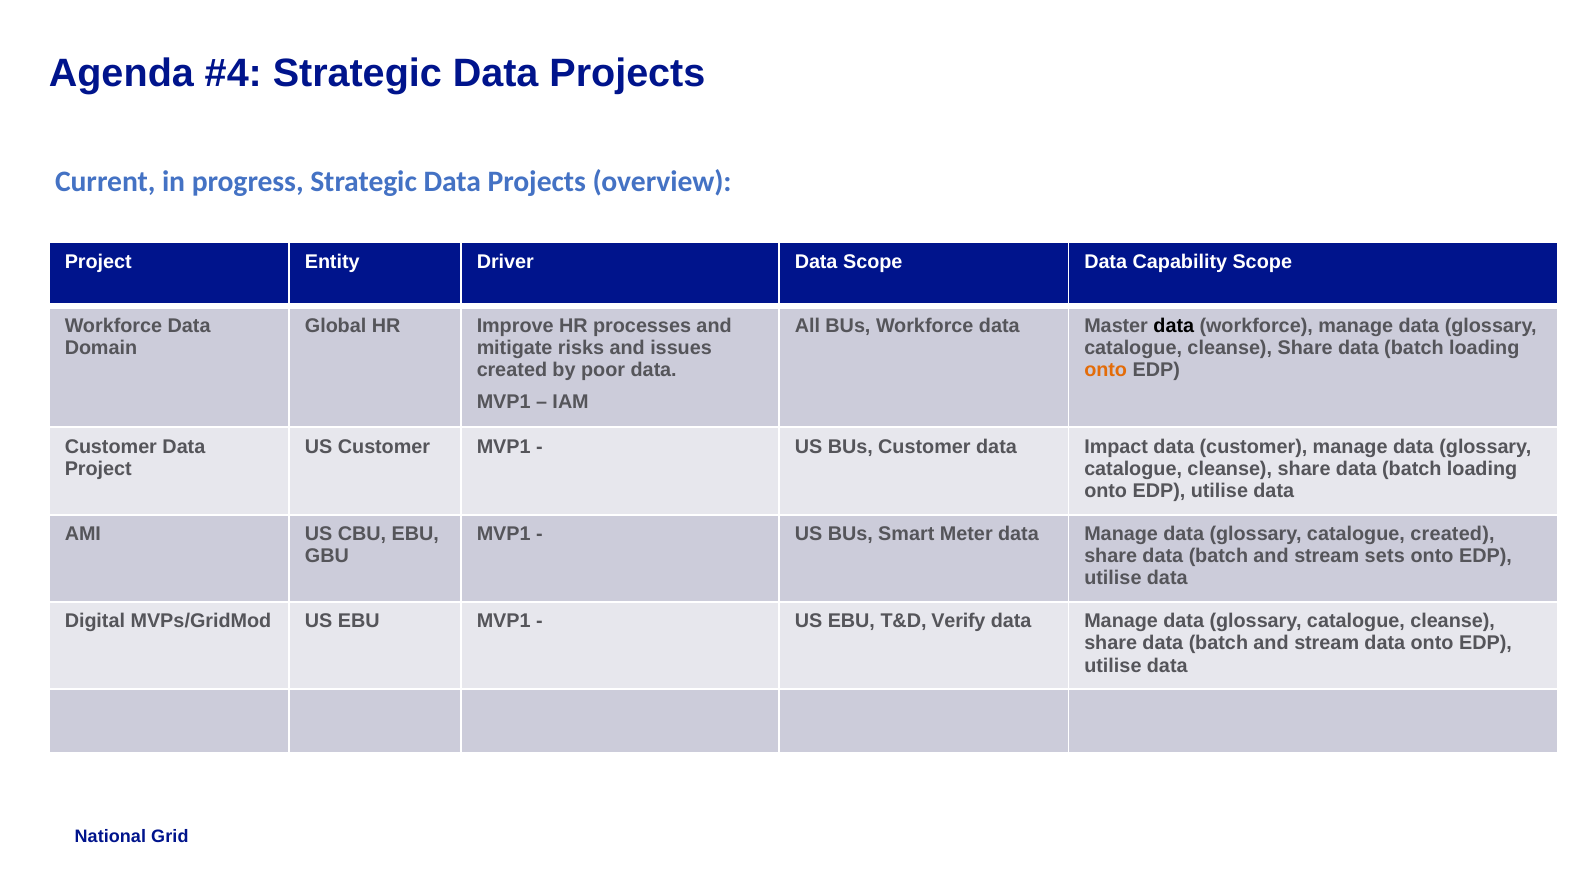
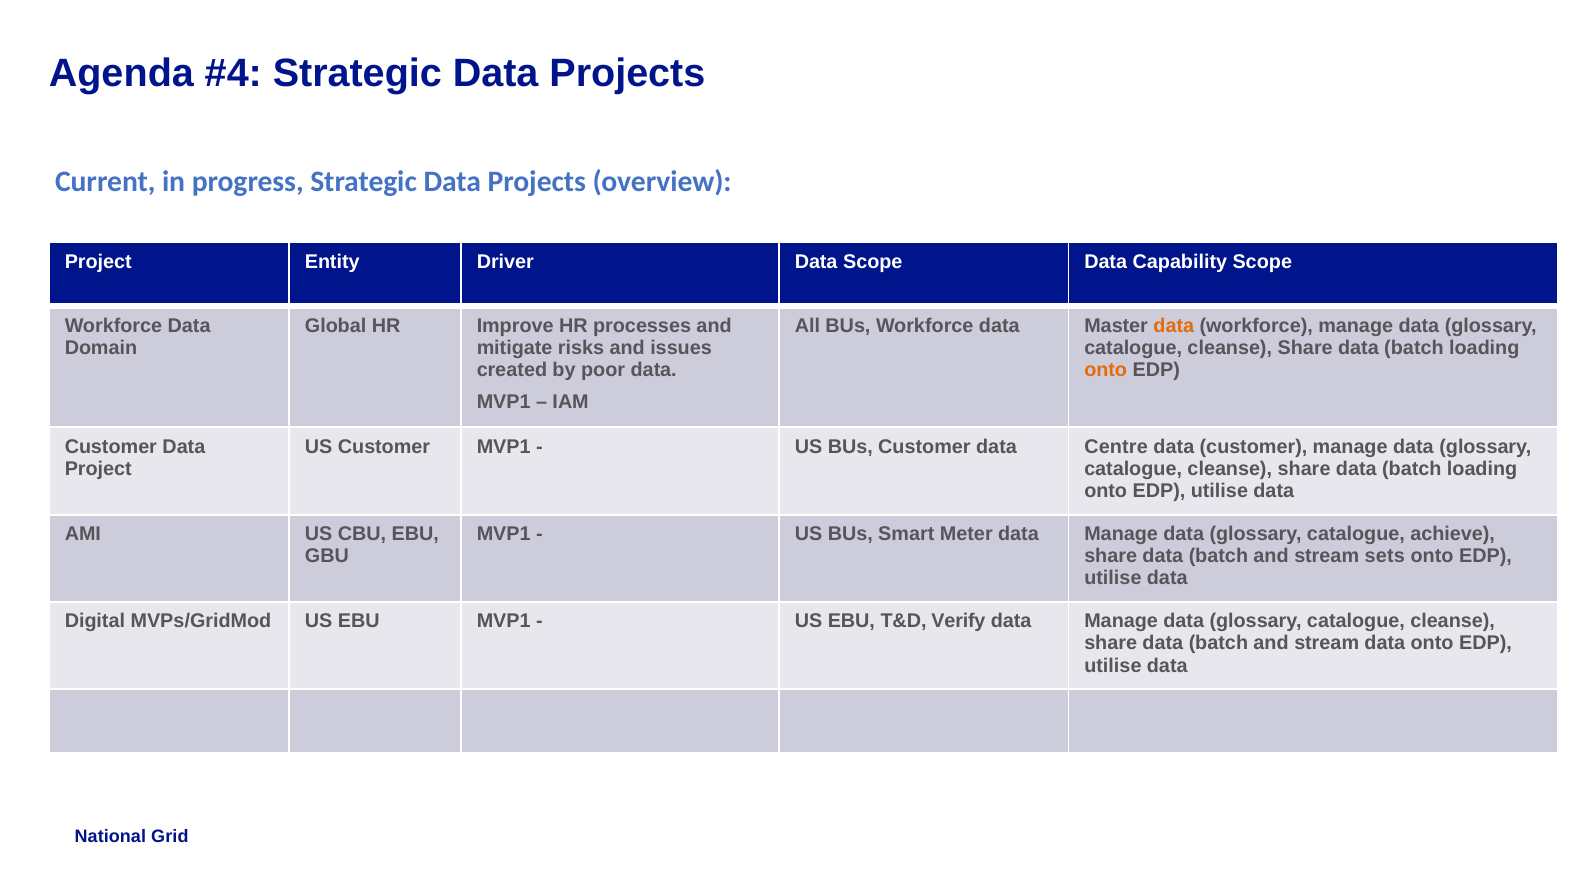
data at (1174, 326) colour: black -> orange
Impact: Impact -> Centre
catalogue created: created -> achieve
